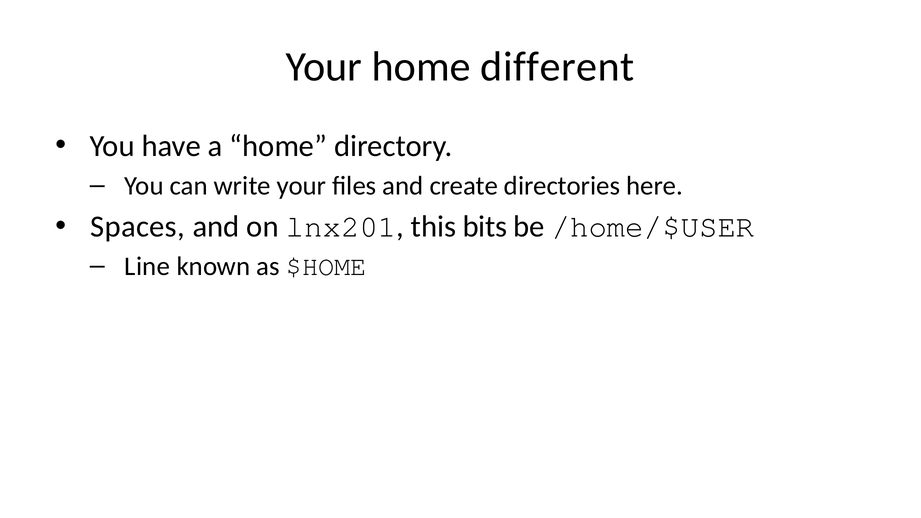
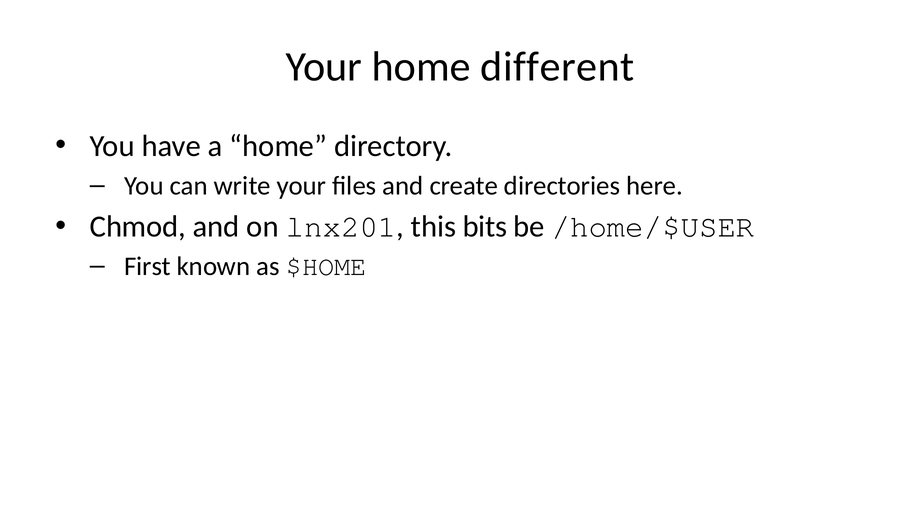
Spaces: Spaces -> Chmod
Line: Line -> First
